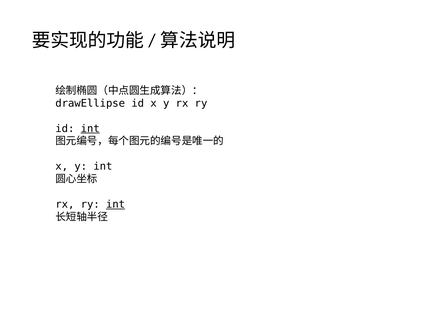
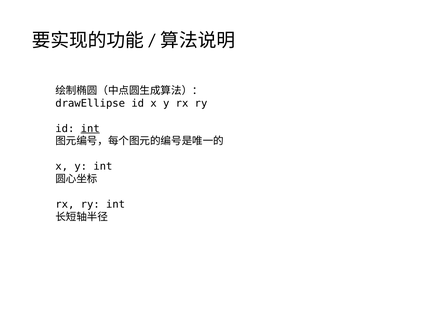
int at (116, 204) underline: present -> none
